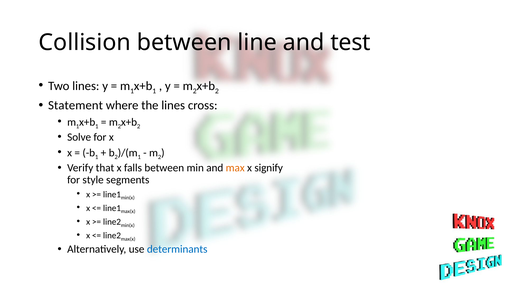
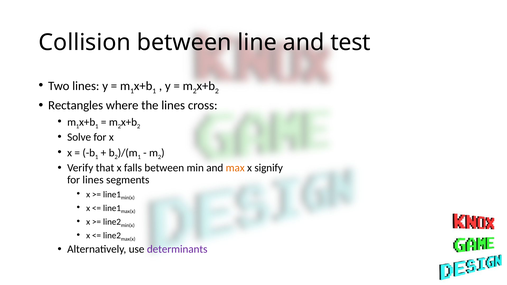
Statement: Statement -> Rectangles
for style: style -> lines
determinants colour: blue -> purple
